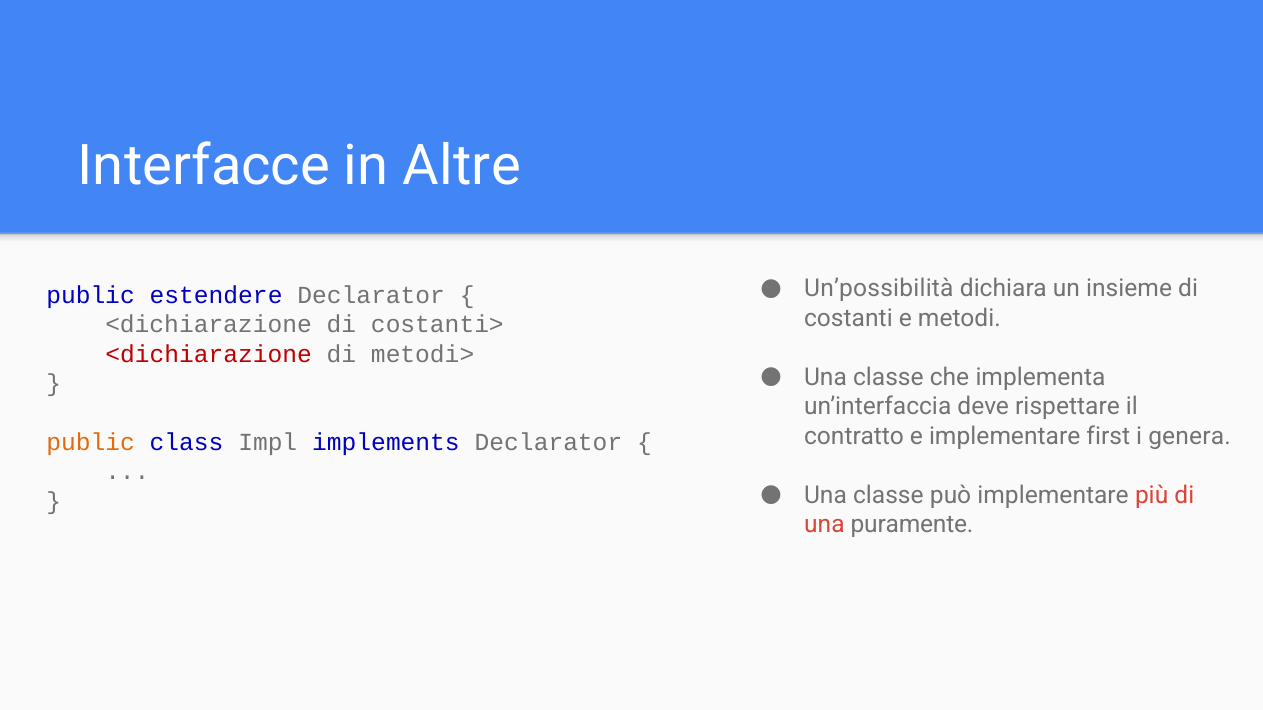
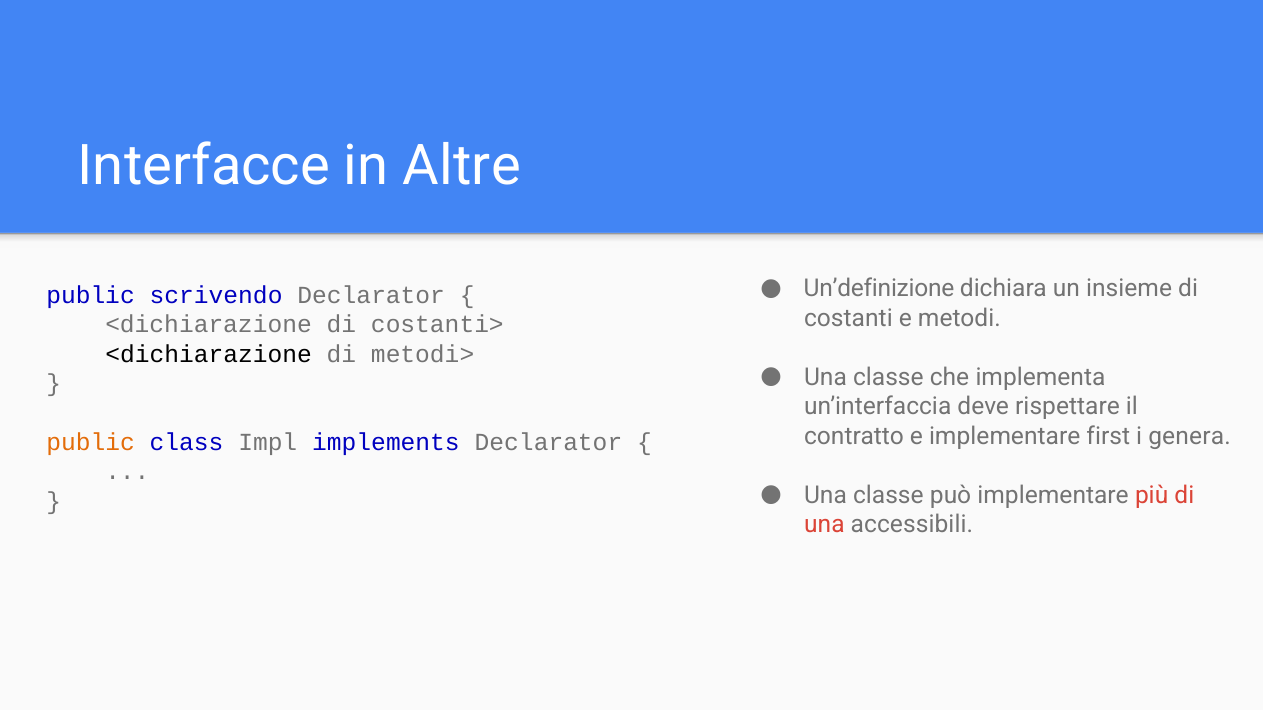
Un’possibilità: Un’possibilità -> Un’definizione
estendere: estendere -> scrivendo
<dichiarazione at (209, 354) colour: red -> black
puramente: puramente -> accessibili
